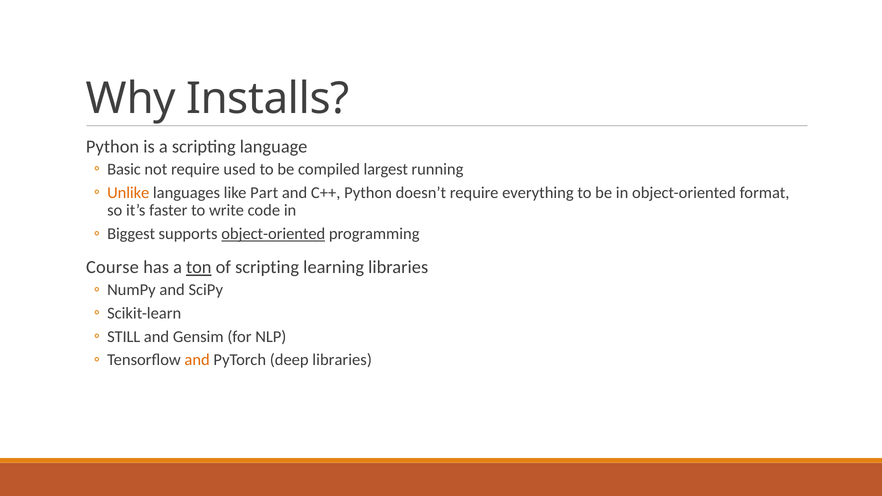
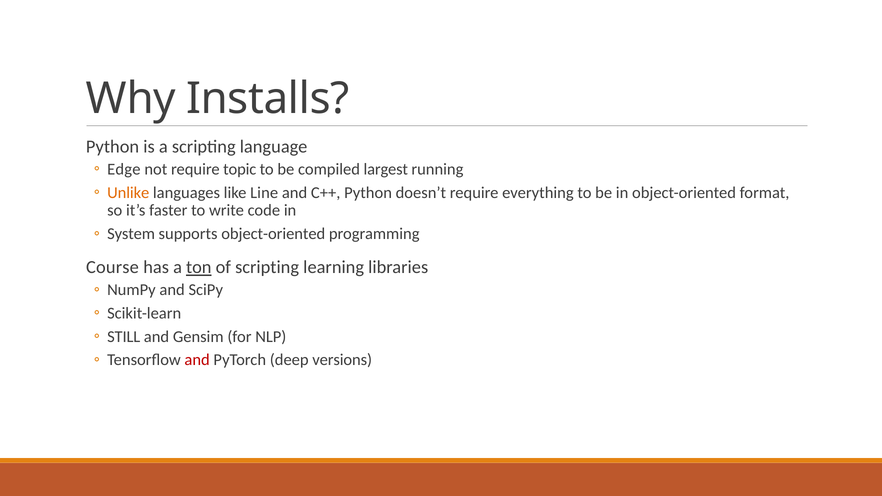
Basic: Basic -> Edge
used: used -> topic
Part: Part -> Line
Biggest: Biggest -> System
object-oriented at (273, 234) underline: present -> none
and at (197, 360) colour: orange -> red
deep libraries: libraries -> versions
